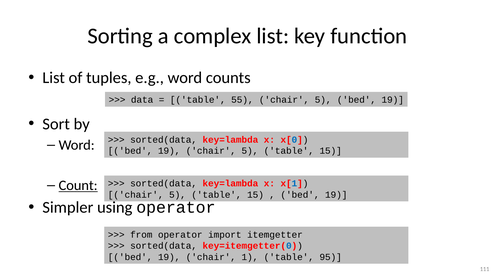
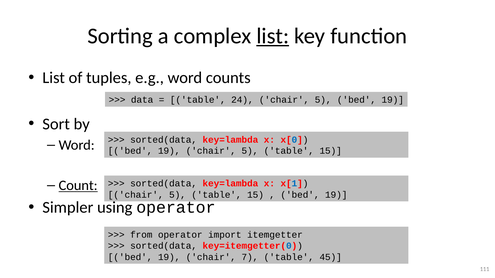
list at (273, 36) underline: none -> present
55: 55 -> 24
1: 1 -> 7
95: 95 -> 45
